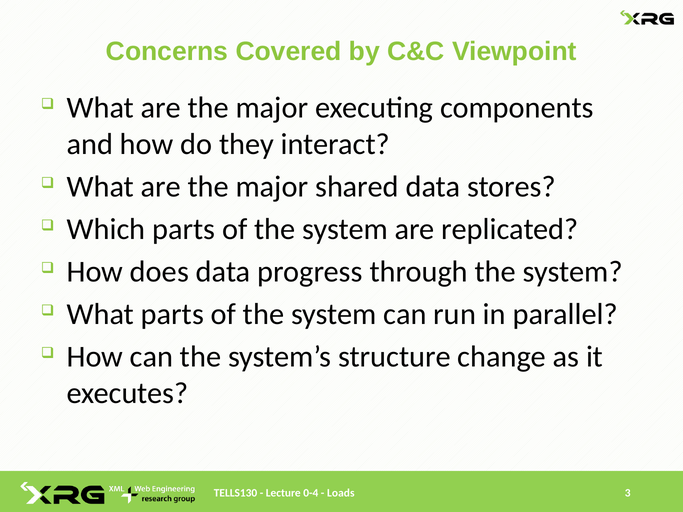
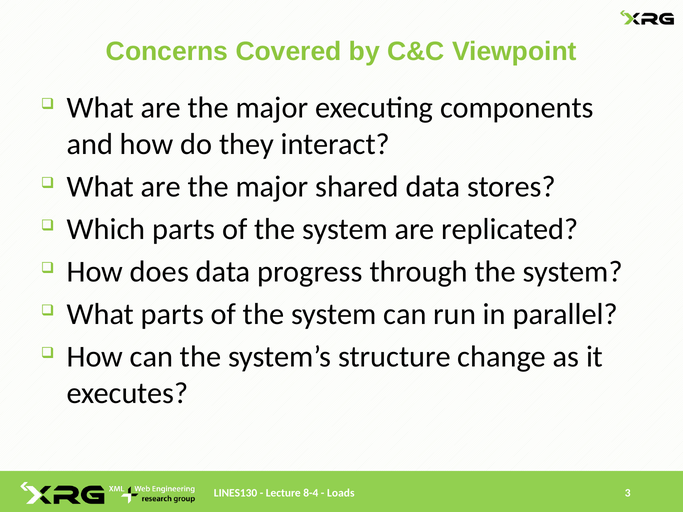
TELLS130: TELLS130 -> LINES130
0-4: 0-4 -> 8-4
